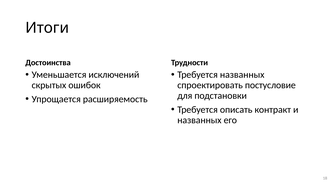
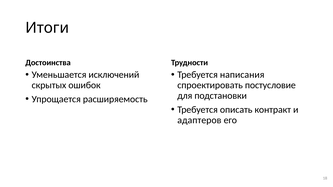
Требуется названных: названных -> написания
названных at (199, 120): названных -> адаптеров
